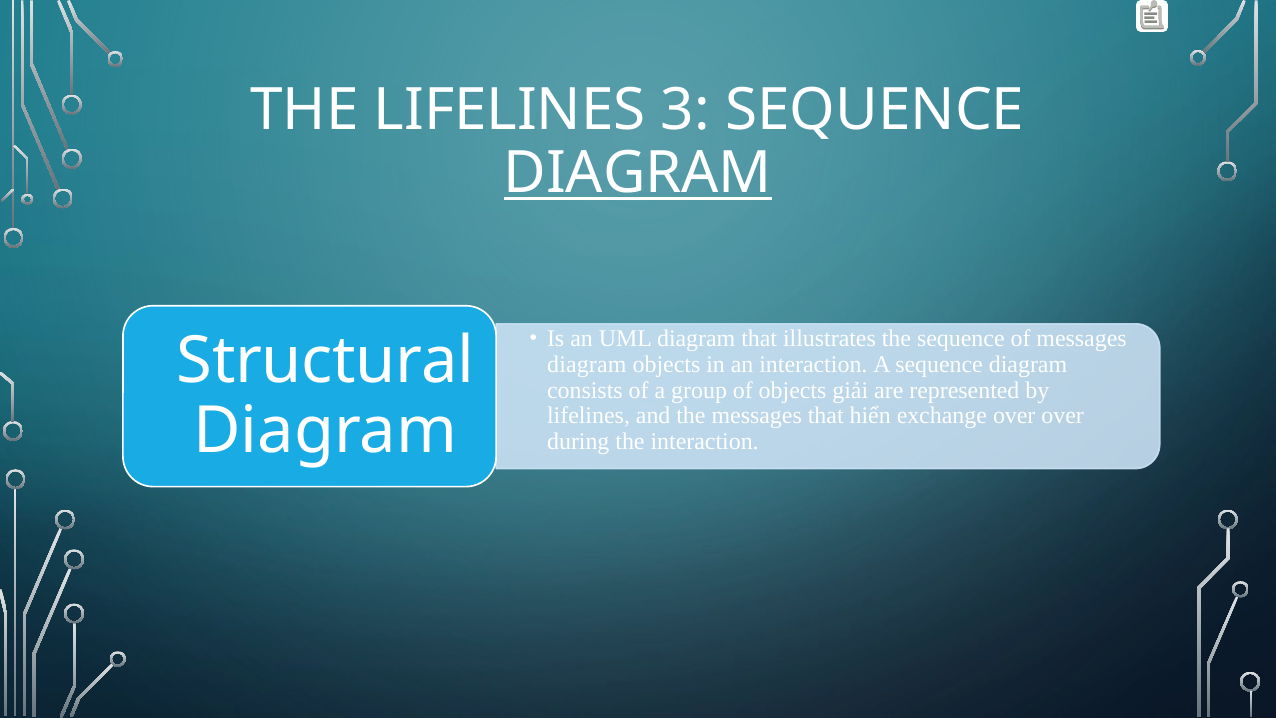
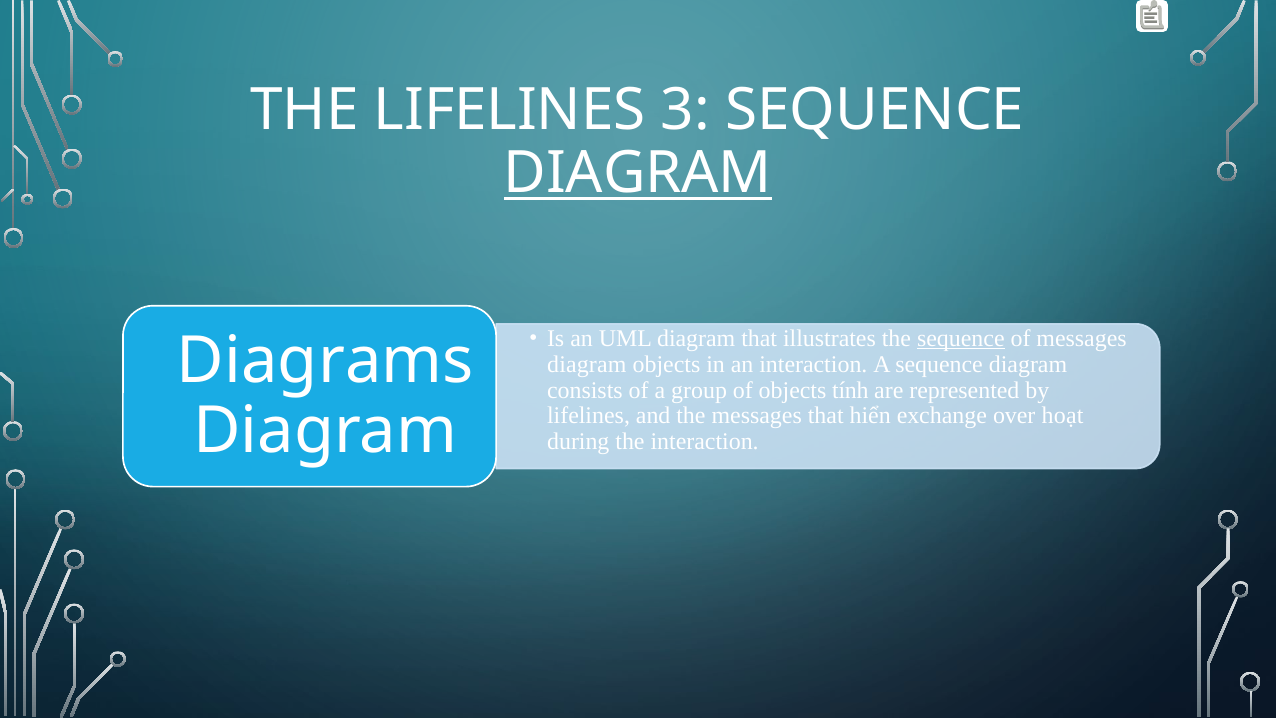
sequence at (961, 338) underline: none -> present
Structural: Structural -> Diagrams
giải: giải -> tính
over over: over -> hoạt
